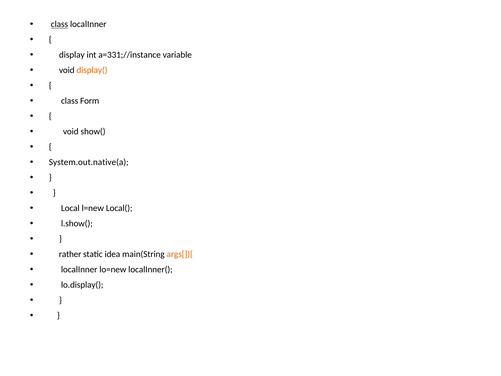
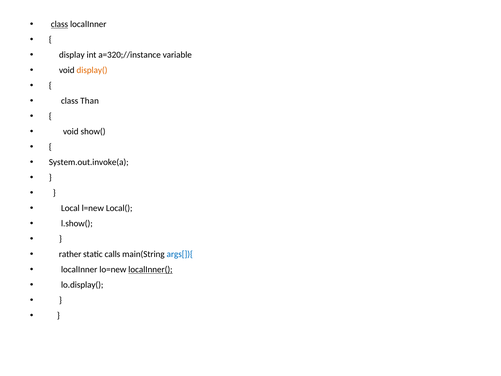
a=331;//instance: a=331;//instance -> a=320;//instance
Form: Form -> Than
System.out.native(a: System.out.native(a -> System.out.invoke(a
idea: idea -> calls
args[]){ colour: orange -> blue
localInner( underline: none -> present
